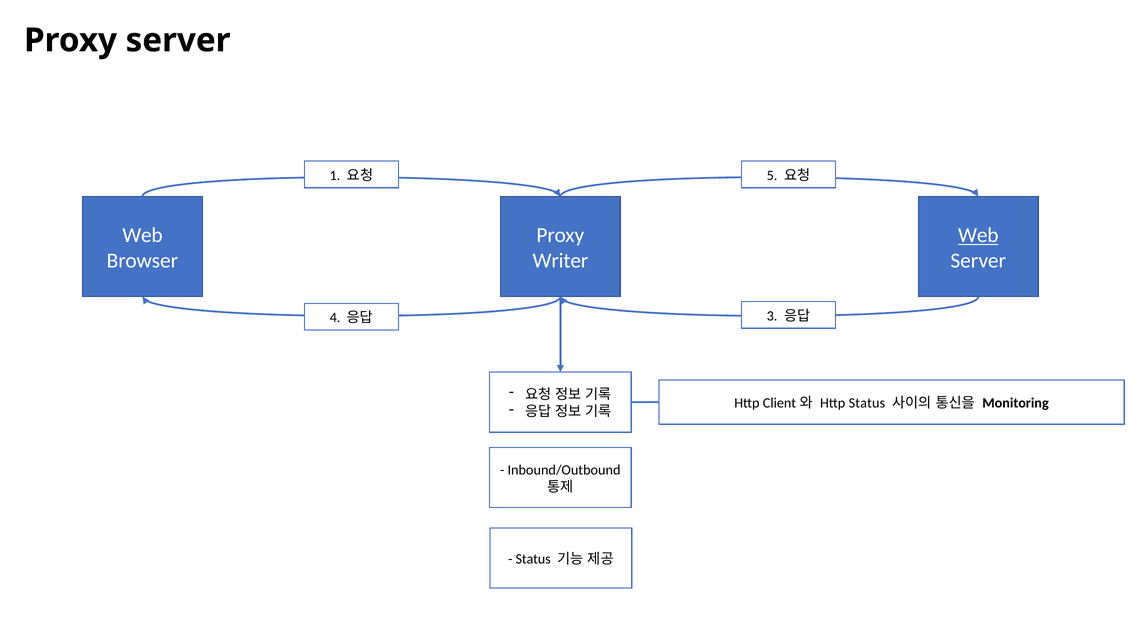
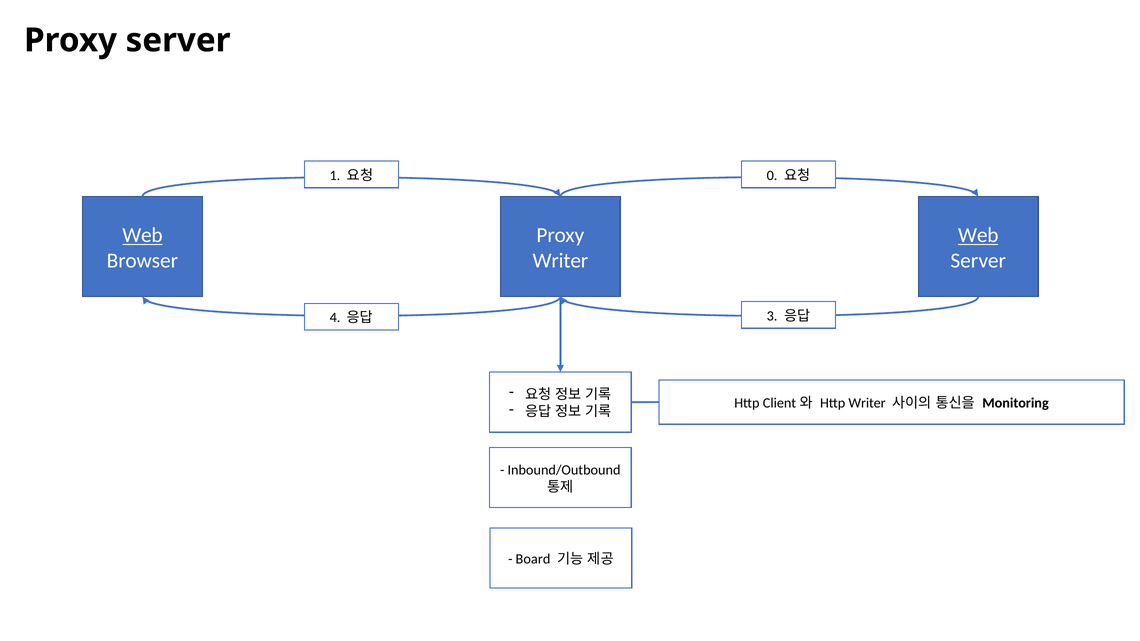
5: 5 -> 0
Web at (142, 235) underline: none -> present
Http Status: Status -> Writer
Status at (533, 559): Status -> Board
